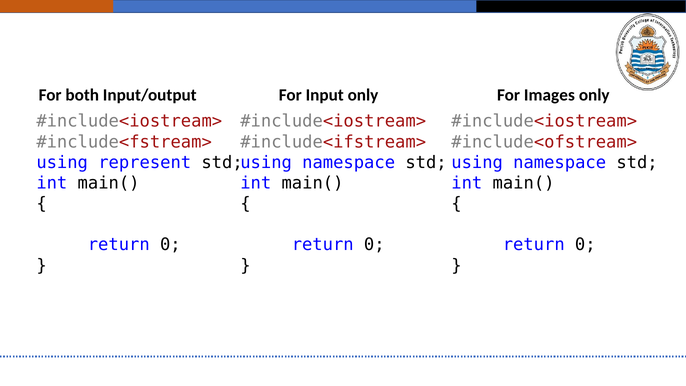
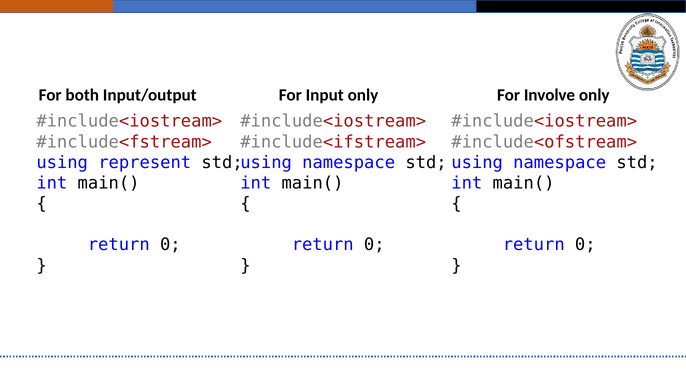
Images: Images -> Involve
